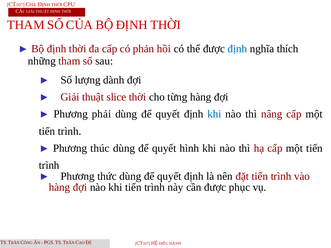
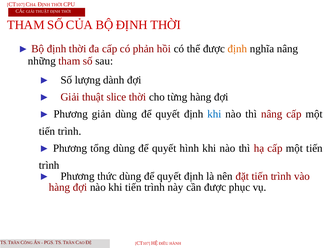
định at (237, 49) colour: blue -> orange
nghĩa thích: thích -> nâng
phải: phải -> giản
thúc: thúc -> tổng
